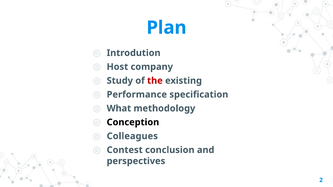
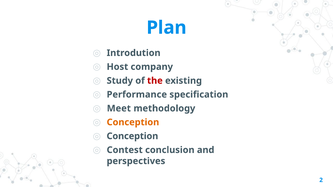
What: What -> Meet
Conception at (133, 122) colour: black -> orange
Colleagues at (132, 136): Colleagues -> Conception
